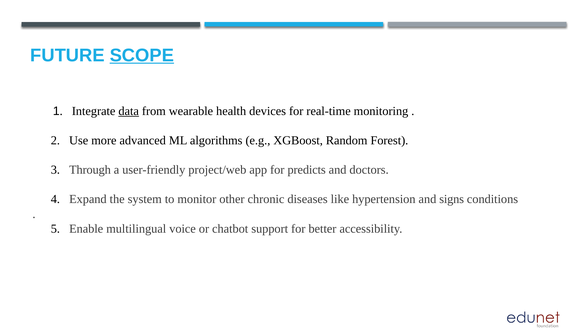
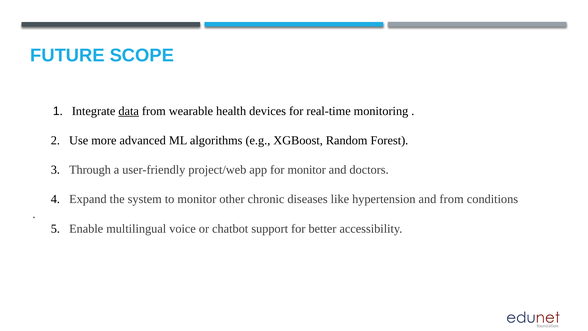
SCOPE underline: present -> none
for predicts: predicts -> monitor
and signs: signs -> from
